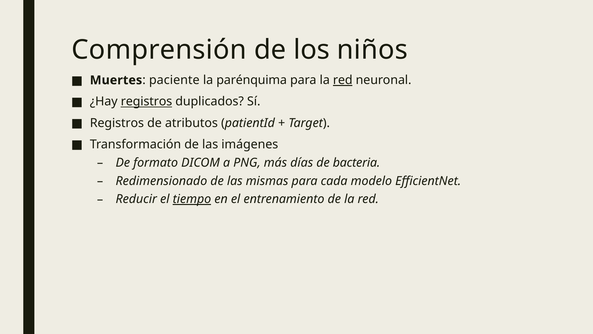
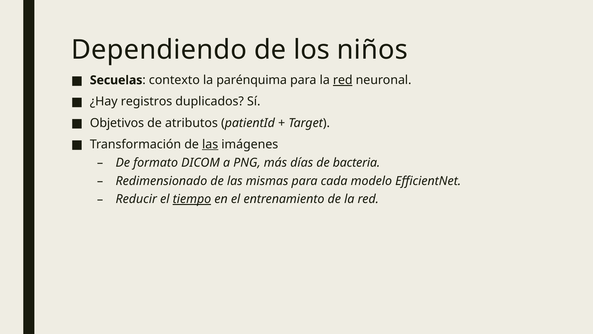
Comprensión: Comprensión -> Dependiendo
Muertes: Muertes -> Secuelas
paciente: paciente -> contexto
registros at (147, 101) underline: present -> none
Registros at (117, 123): Registros -> Objetivos
las at (210, 144) underline: none -> present
